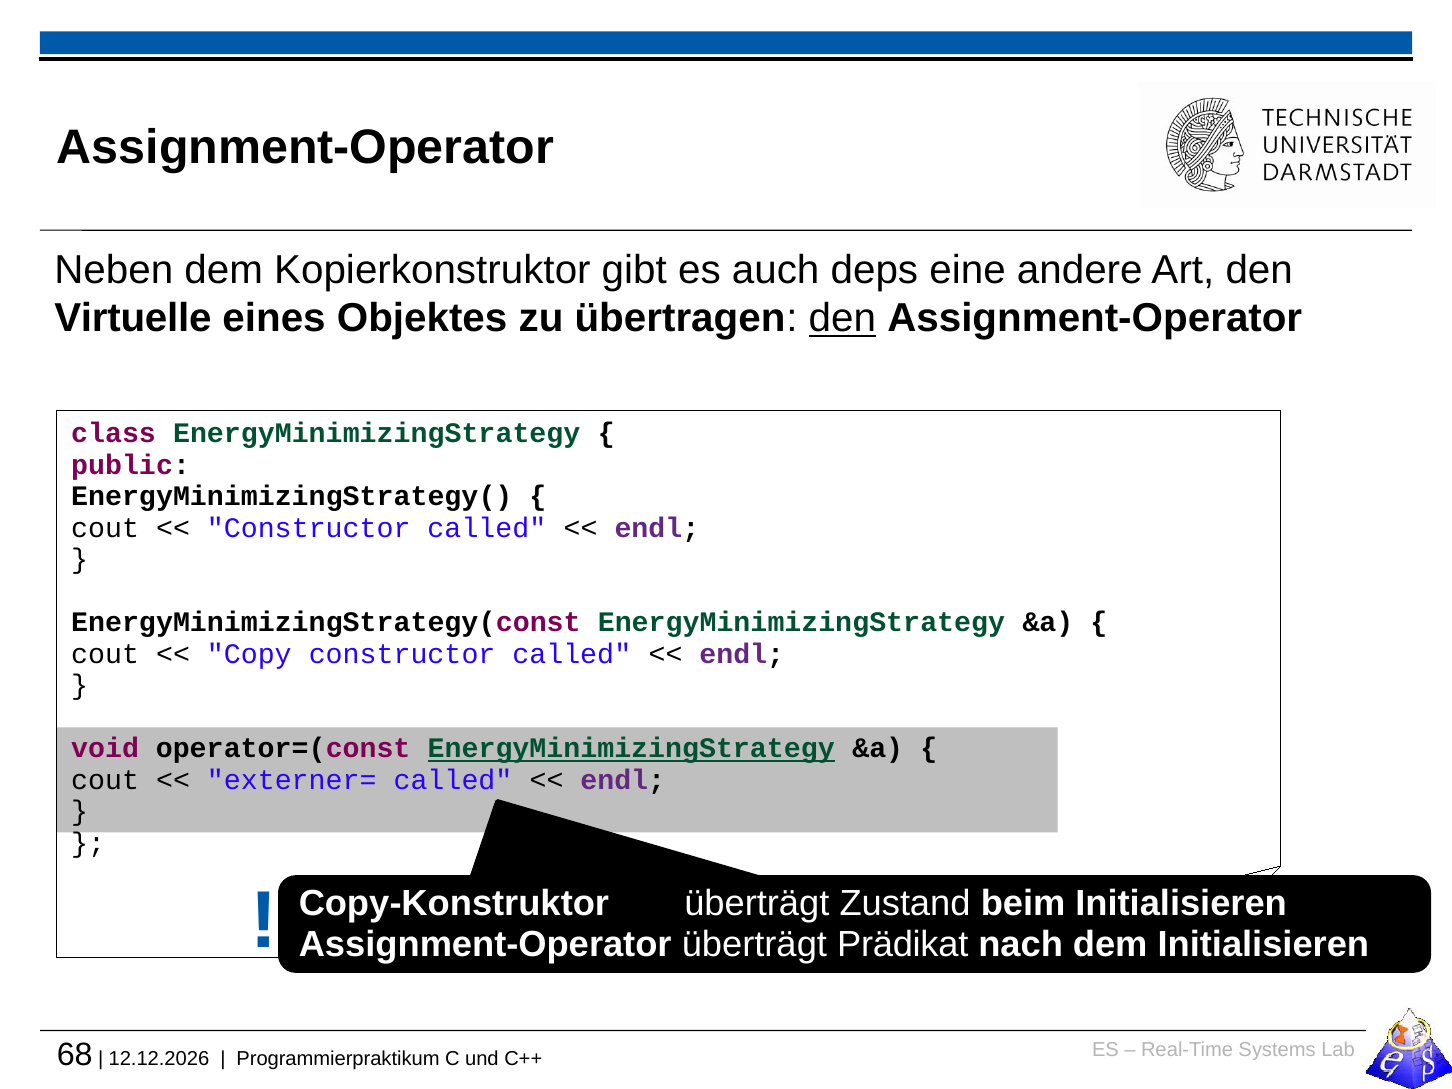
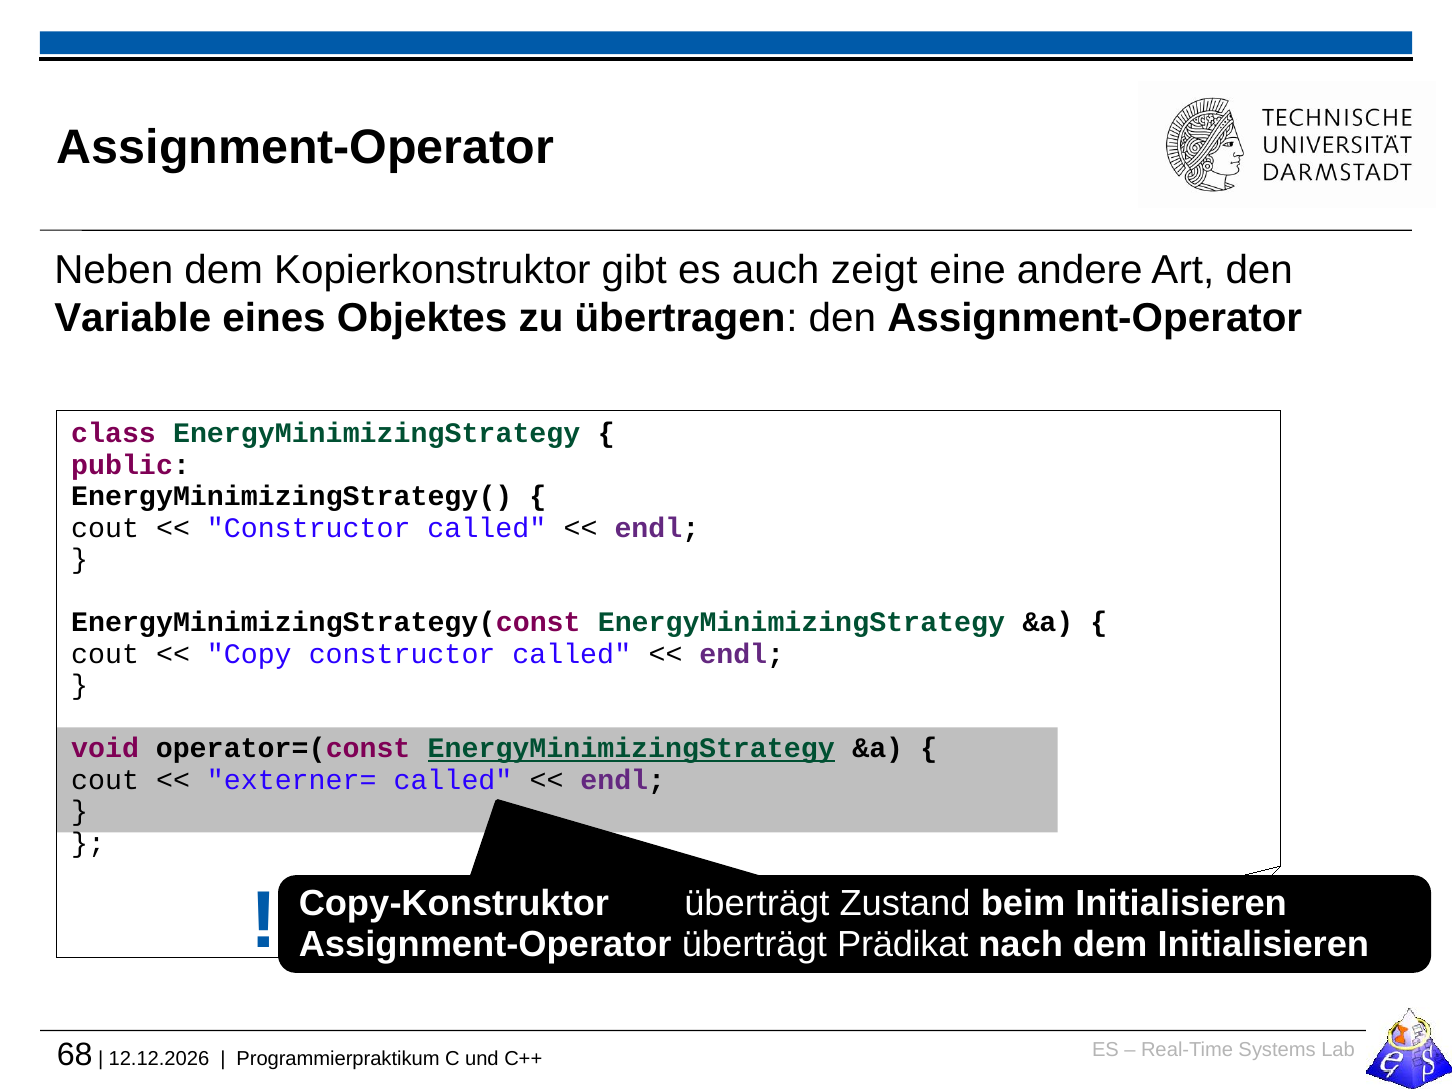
deps: deps -> zeigt
Virtuelle: Virtuelle -> Variable
den at (842, 318) underline: present -> none
